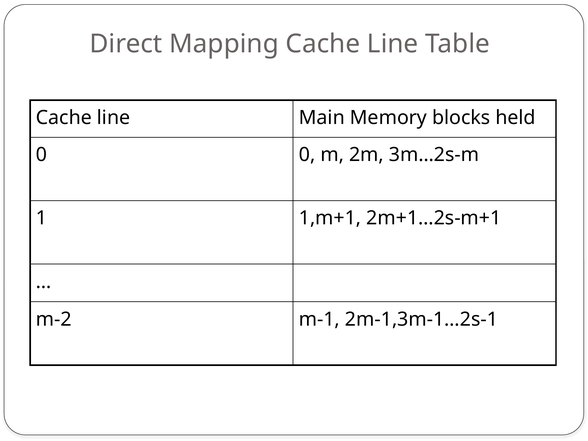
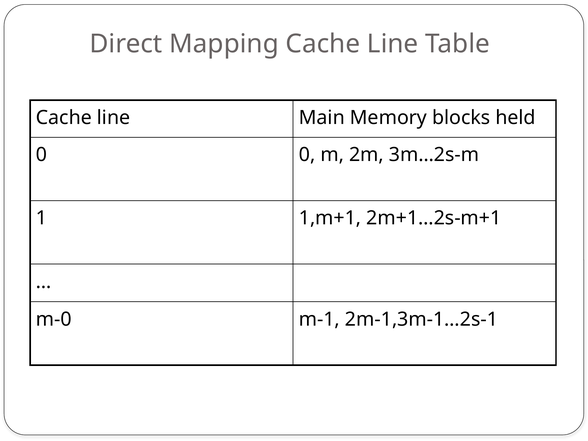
m-2: m-2 -> m-0
